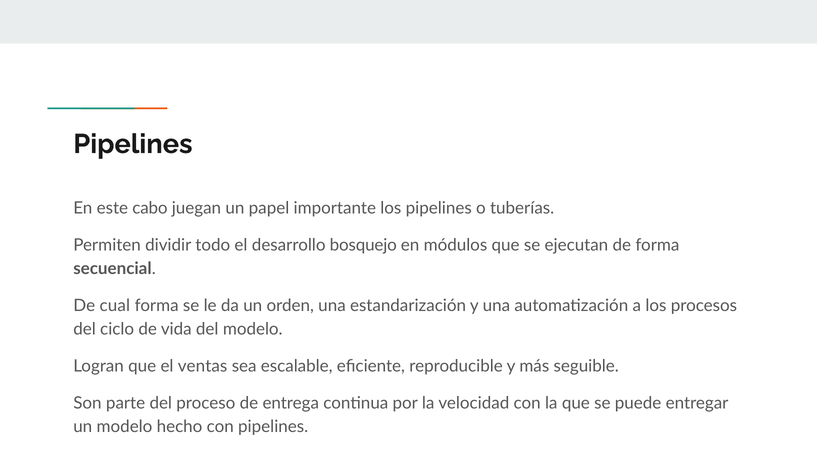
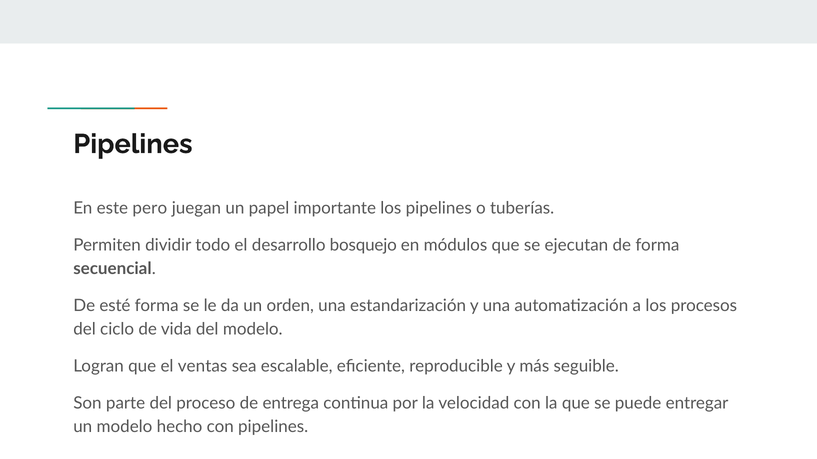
cabo: cabo -> pero
cual: cual -> esté
